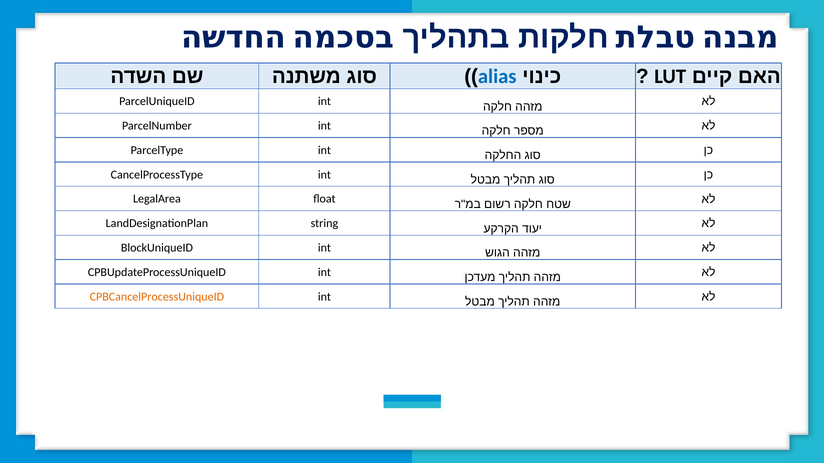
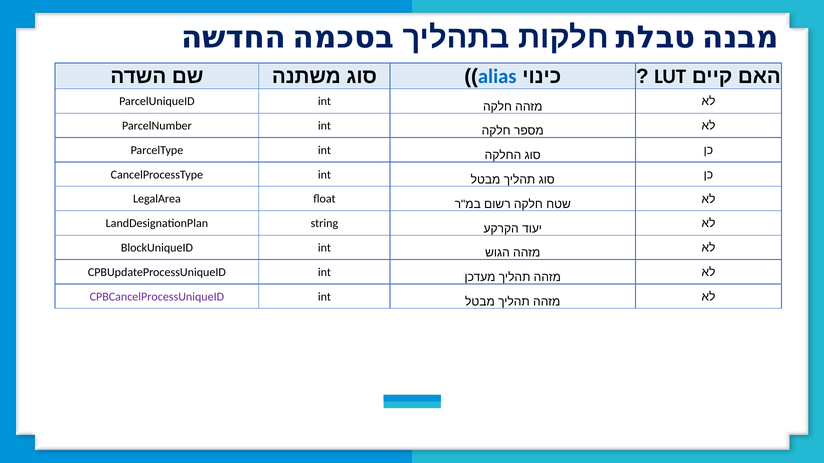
CPBCancelProcessUniqueID colour: orange -> purple
